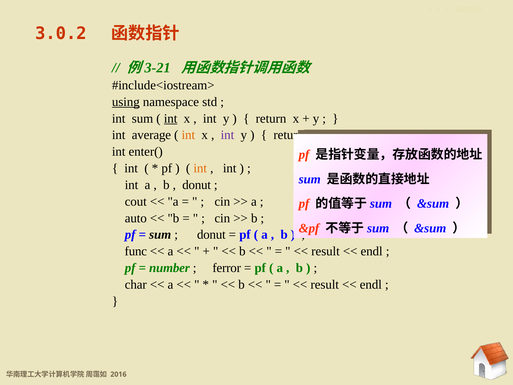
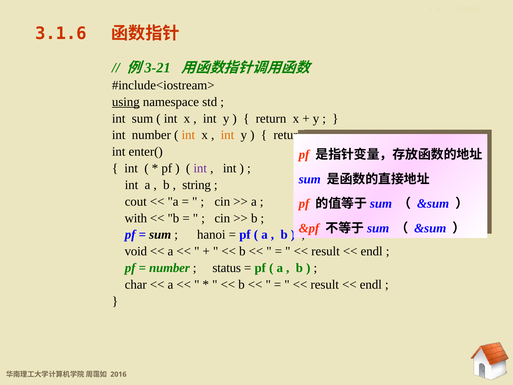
3.0.2: 3.0.2 -> 3.1.6
int at (171, 118) underline: present -> none
int average: average -> number
int at (227, 135) colour: purple -> orange
int at (200, 168) colour: orange -> purple
donut at (197, 185): donut -> string
auto: auto -> with
donut at (211, 235): donut -> hanoi
func: func -> void
ferror: ferror -> status
